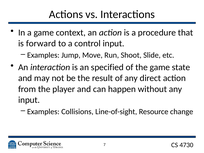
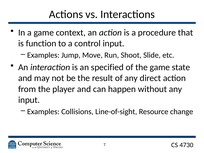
forward: forward -> function
